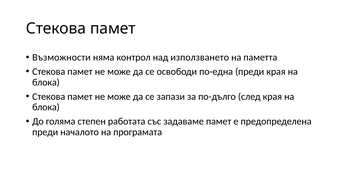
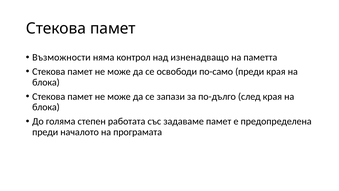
използването: използването -> изненадващо
по-една: по-една -> по-само
